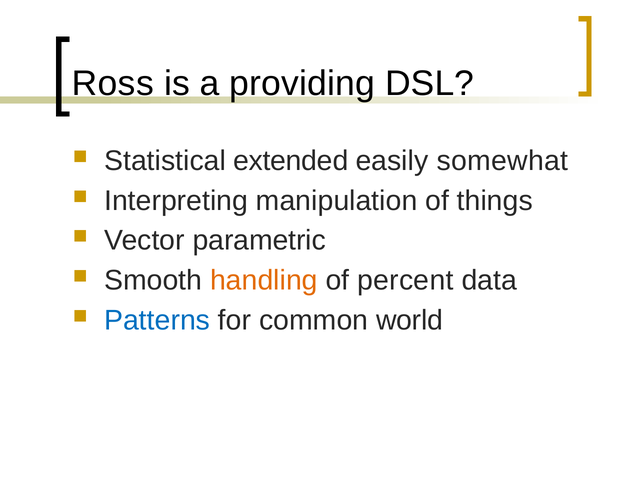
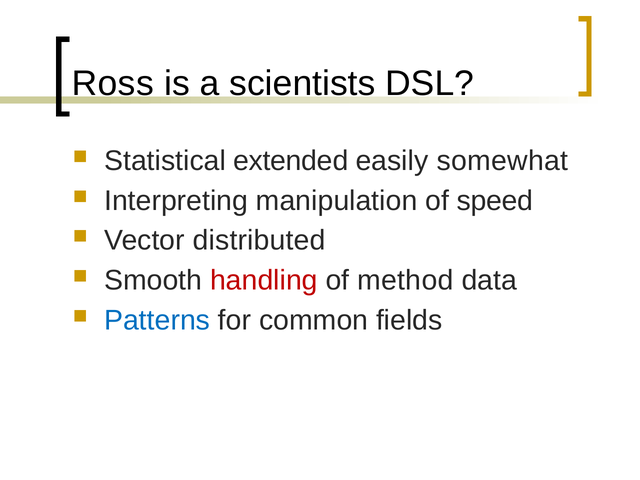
providing: providing -> scientists
things: things -> speed
parametric: parametric -> distributed
handling colour: orange -> red
percent: percent -> method
world: world -> fields
